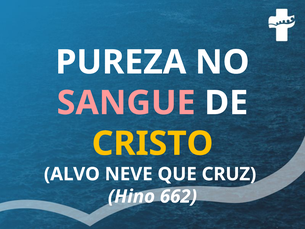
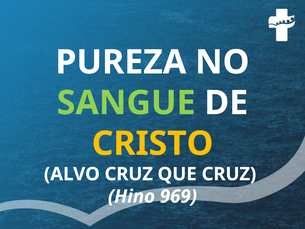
SANGUE colour: pink -> light green
ALVO NEVE: NEVE -> CRUZ
662: 662 -> 969
